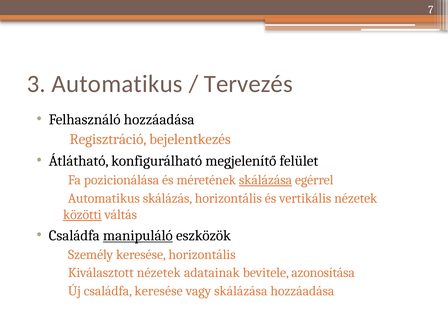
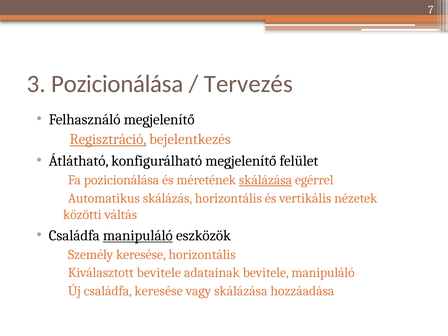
3 Automatikus: Automatikus -> Pozicionálása
Felhasználó hozzáadása: hozzáadása -> megjelenítő
Regisztráció underline: none -> present
közötti underline: present -> none
Kiválasztott nézetek: nézetek -> bevitele
bevitele azonosítása: azonosítása -> manipuláló
